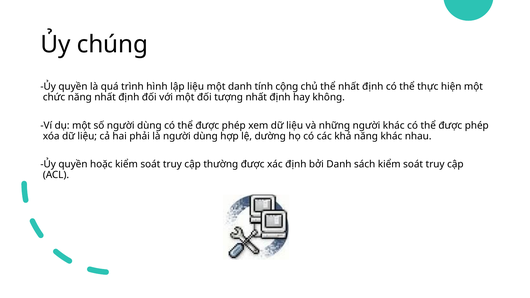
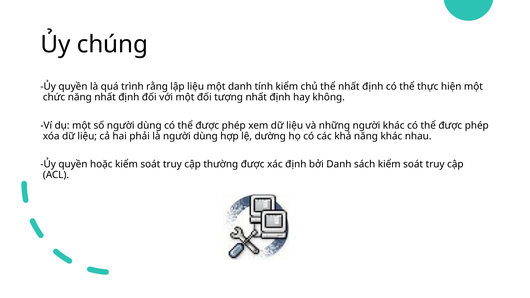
hình: hình -> rằng
tính cộng: cộng -> kiểm
